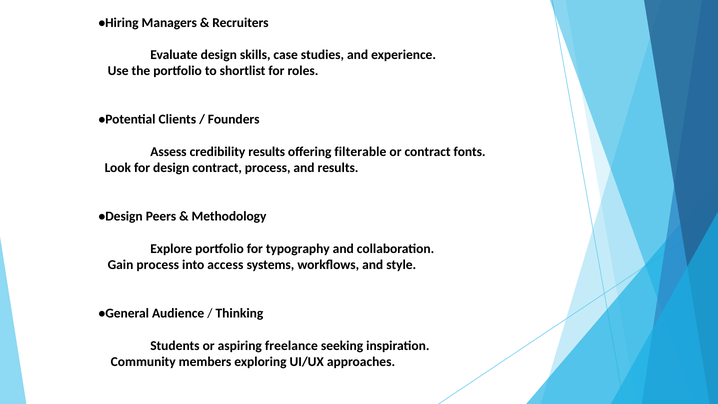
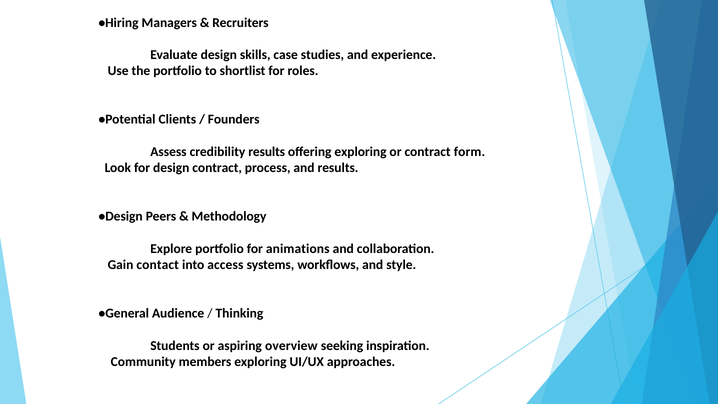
offering filterable: filterable -> exploring
fonts: fonts -> form
typography: typography -> animations
Gain process: process -> contact
freelance: freelance -> overview
